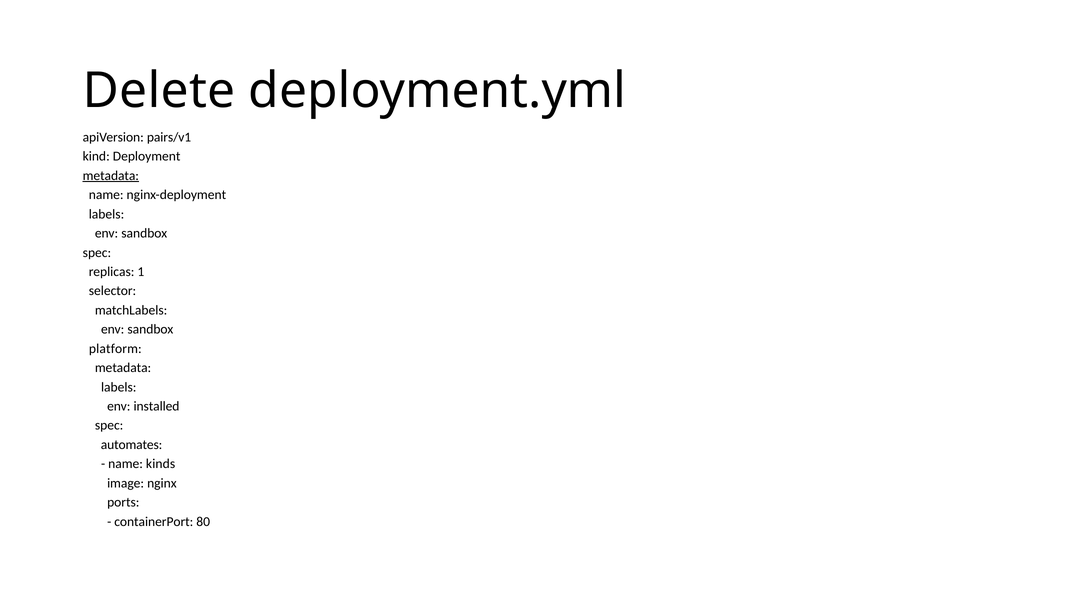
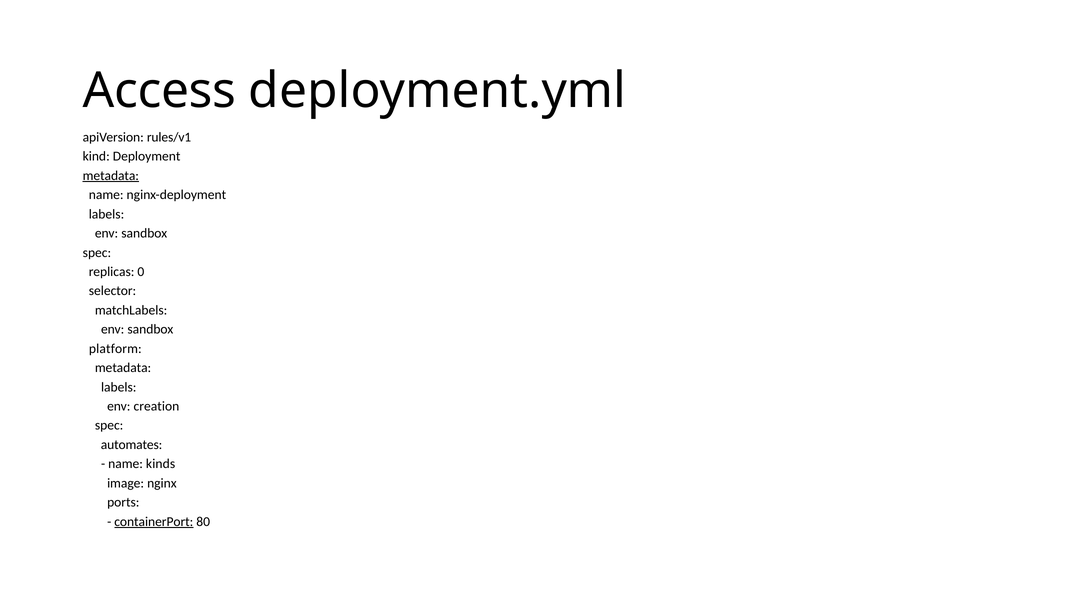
Delete: Delete -> Access
pairs/v1: pairs/v1 -> rules/v1
1: 1 -> 0
installed: installed -> creation
containerPort underline: none -> present
